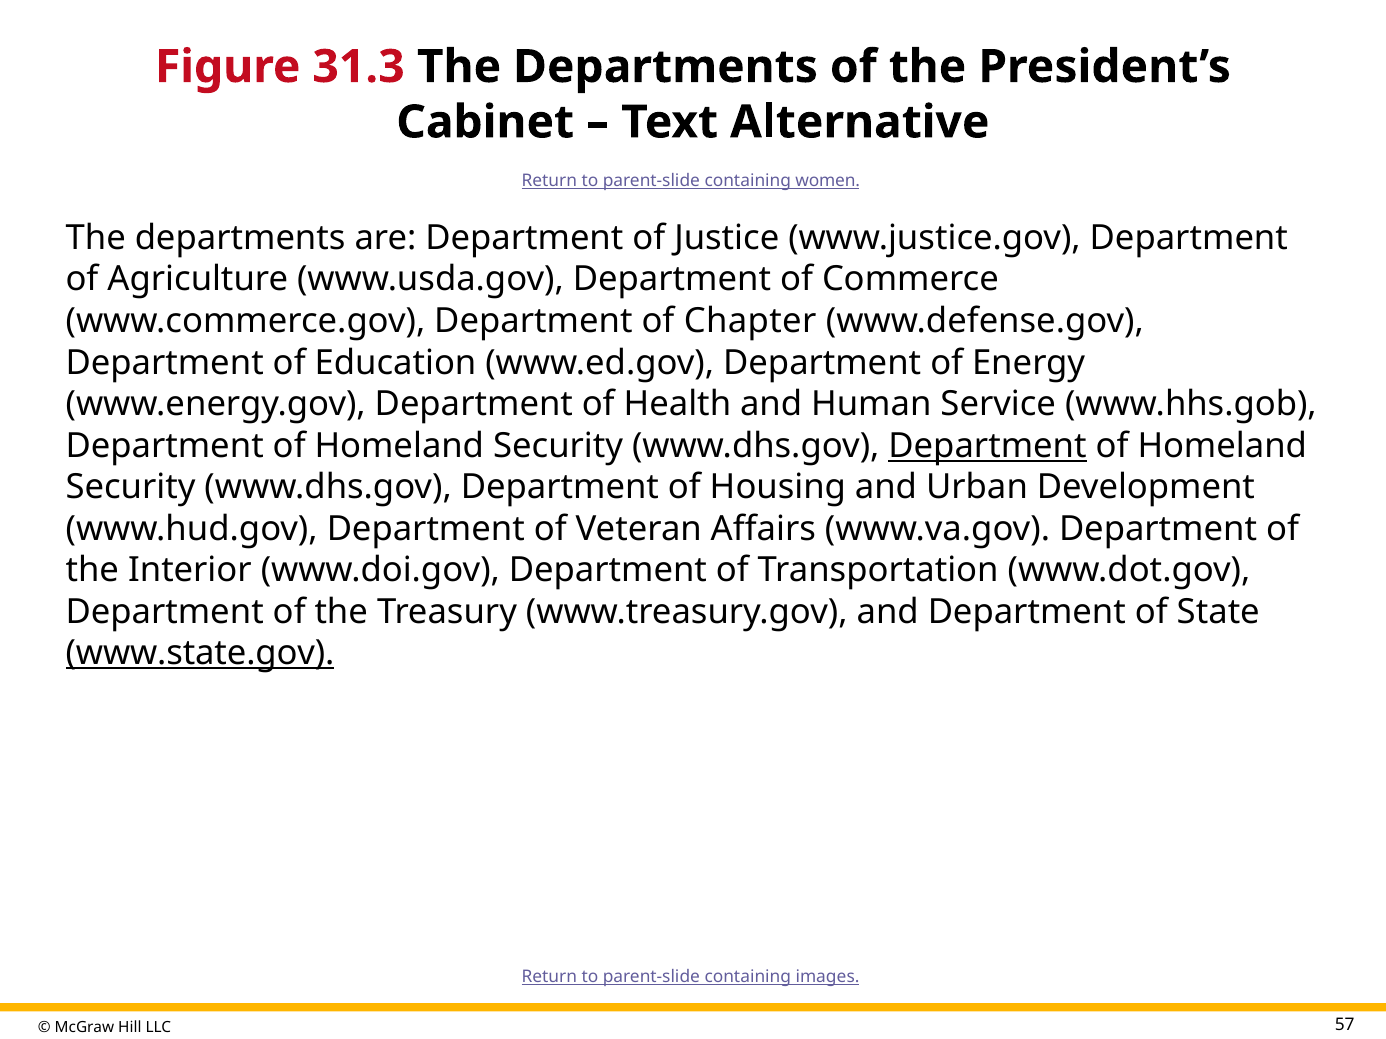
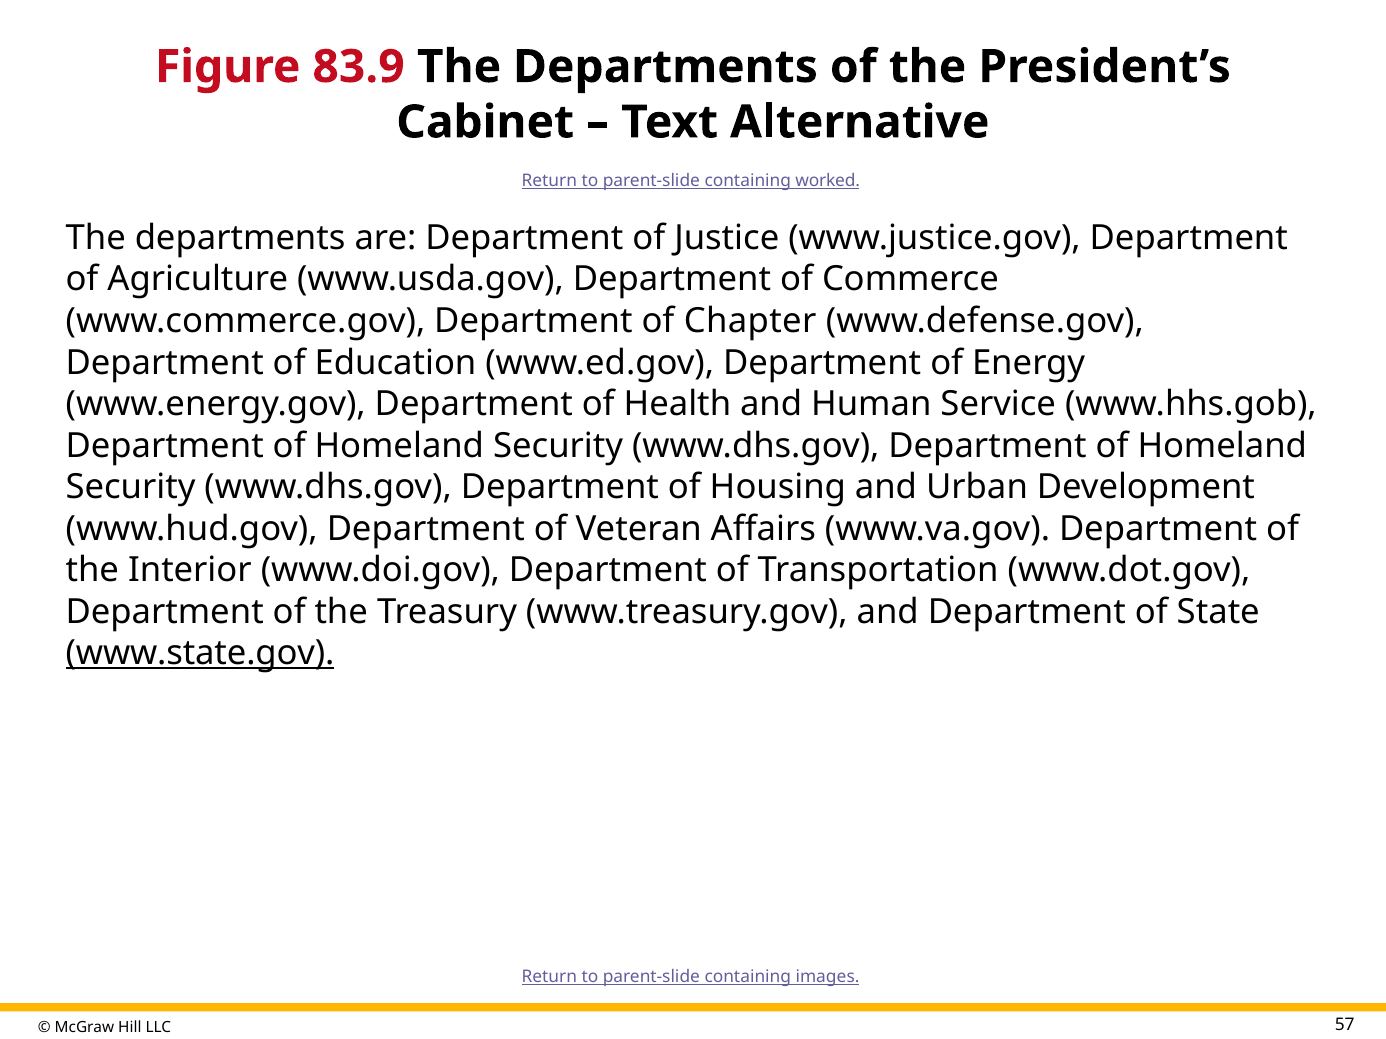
31.3: 31.3 -> 83.9
women: women -> worked
Department at (988, 446) underline: present -> none
